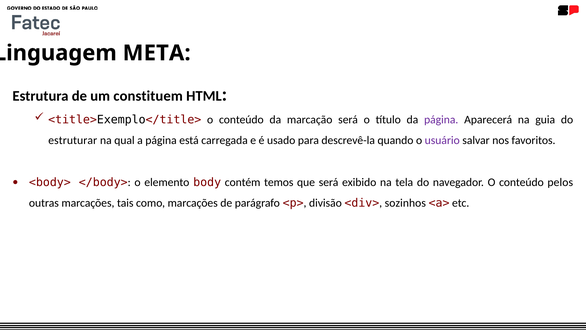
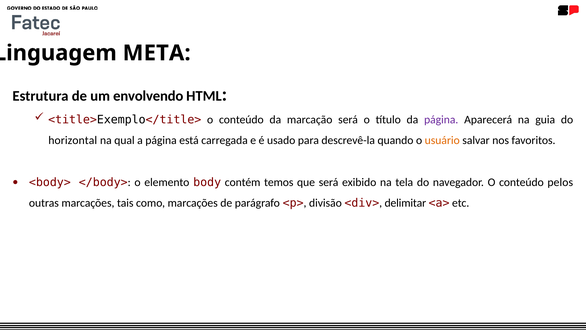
constituem: constituem -> envolvendo
estruturar: estruturar -> horizontal
usuário colour: purple -> orange
sozinhos: sozinhos -> delimitar
